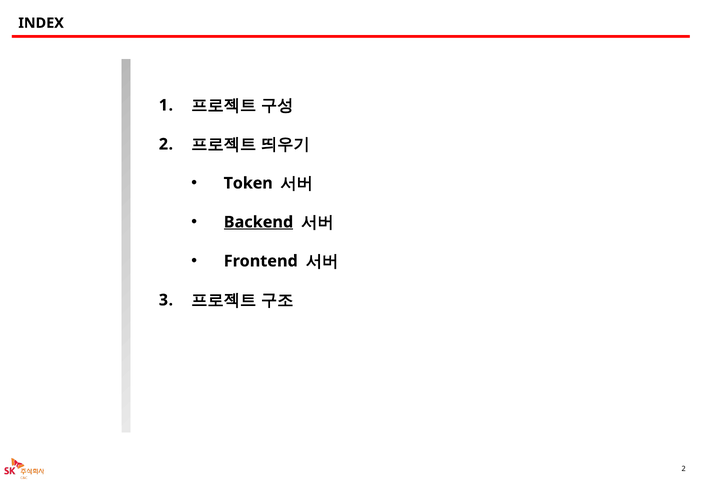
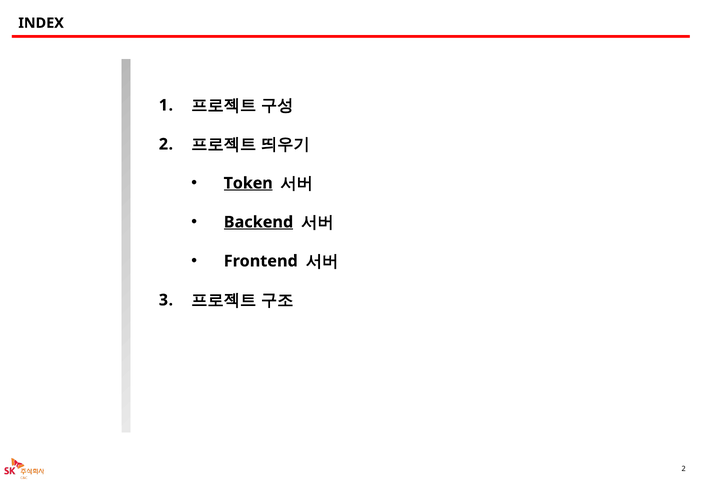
Token underline: none -> present
